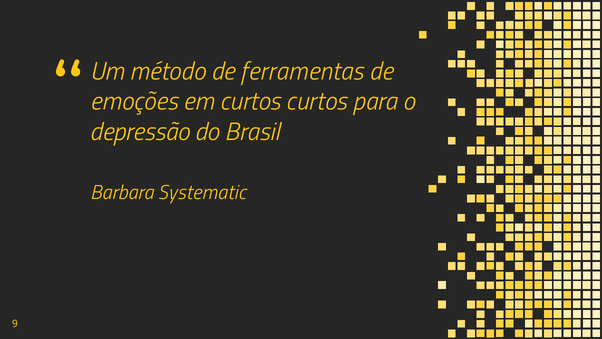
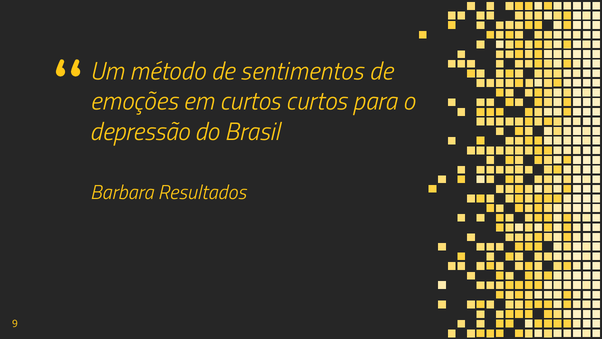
ferramentas: ferramentas -> sentimentos
Systematic: Systematic -> Resultados
